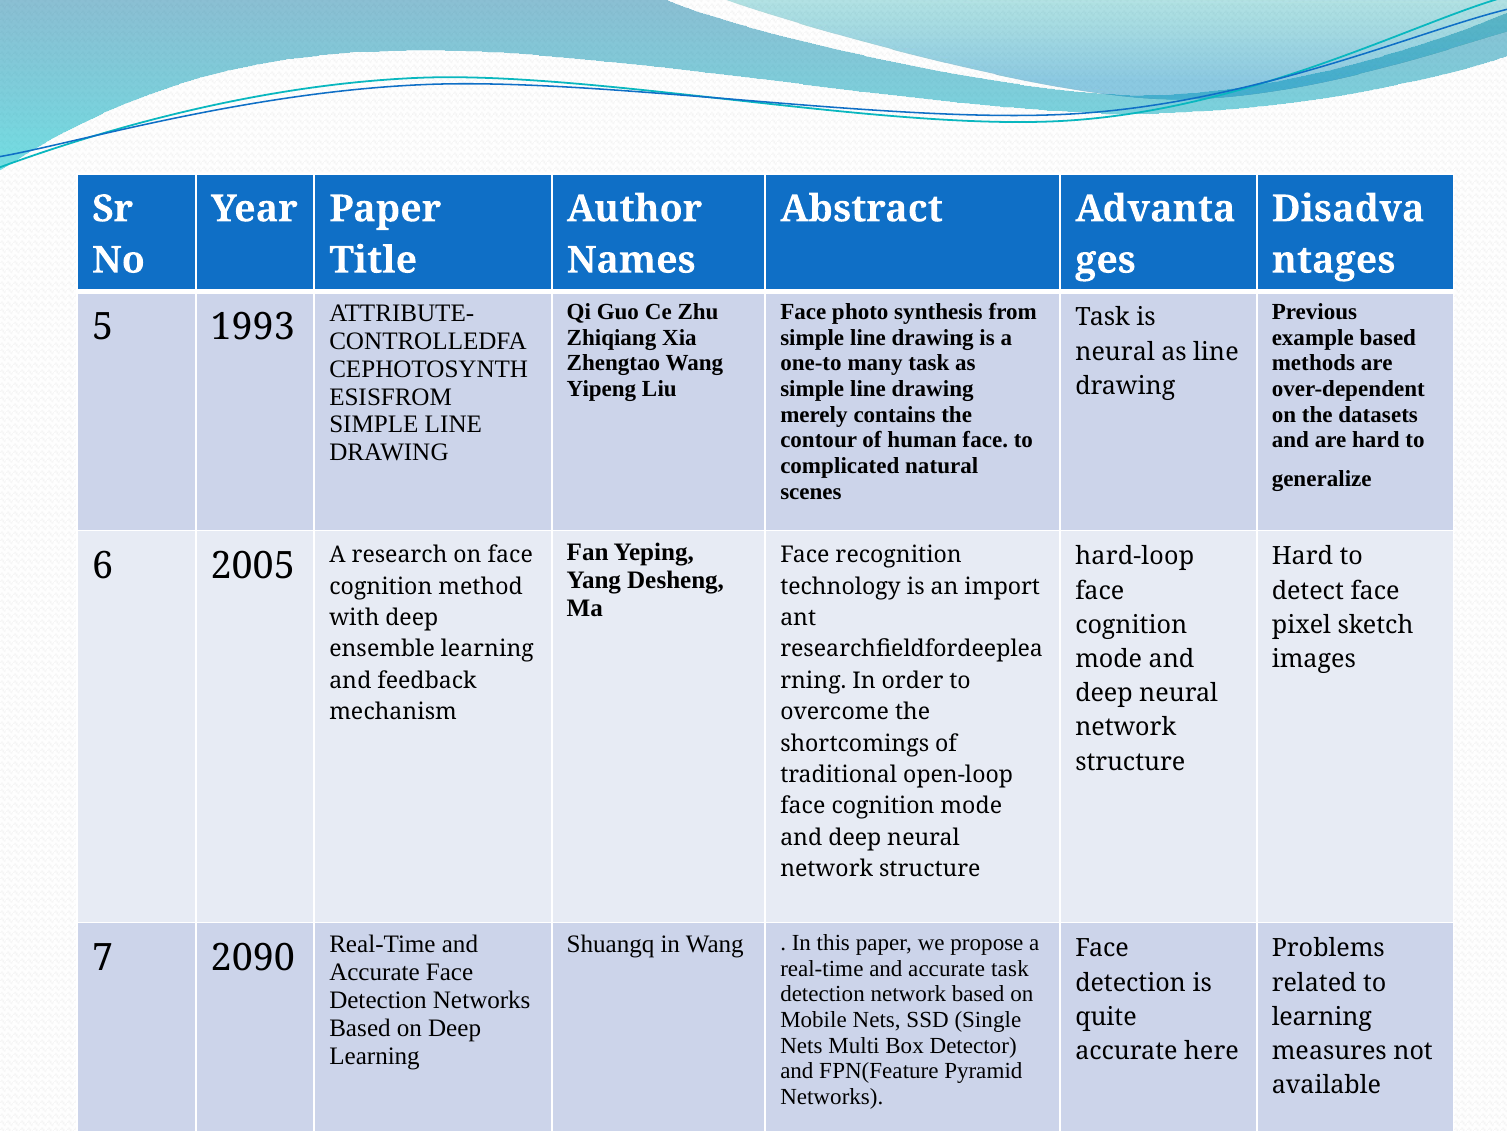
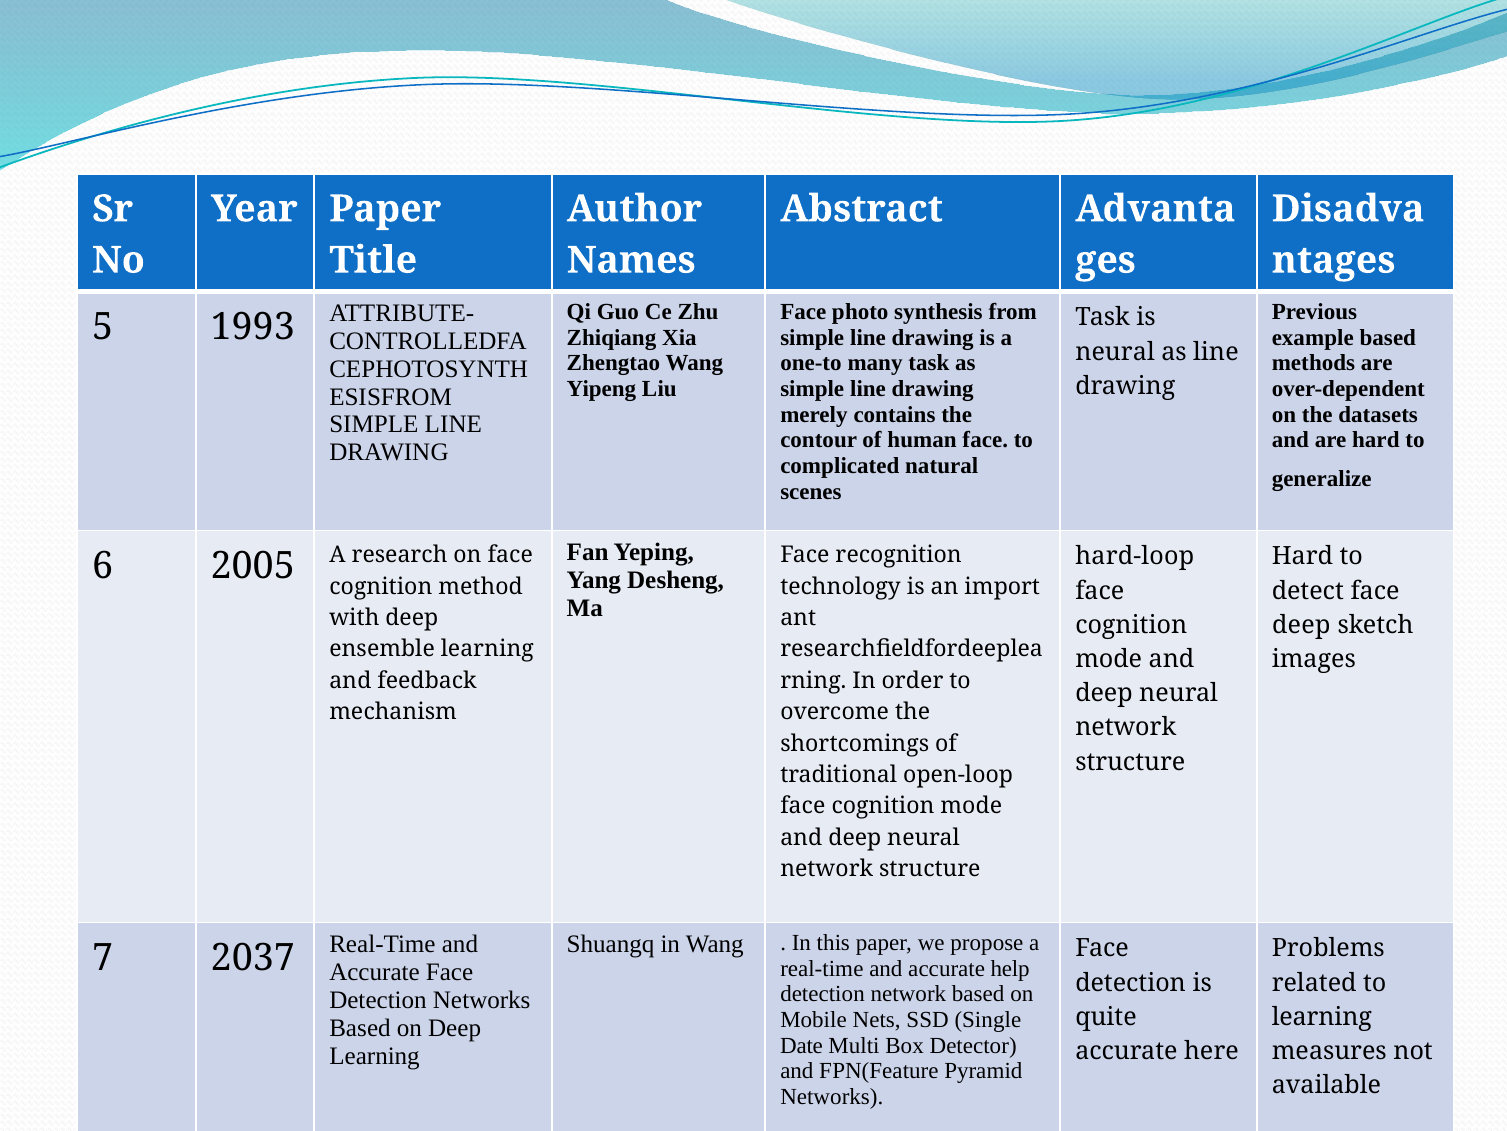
pixel at (1301, 625): pixel -> deep
2090: 2090 -> 2037
accurate task: task -> help
Nets at (801, 1045): Nets -> Date
